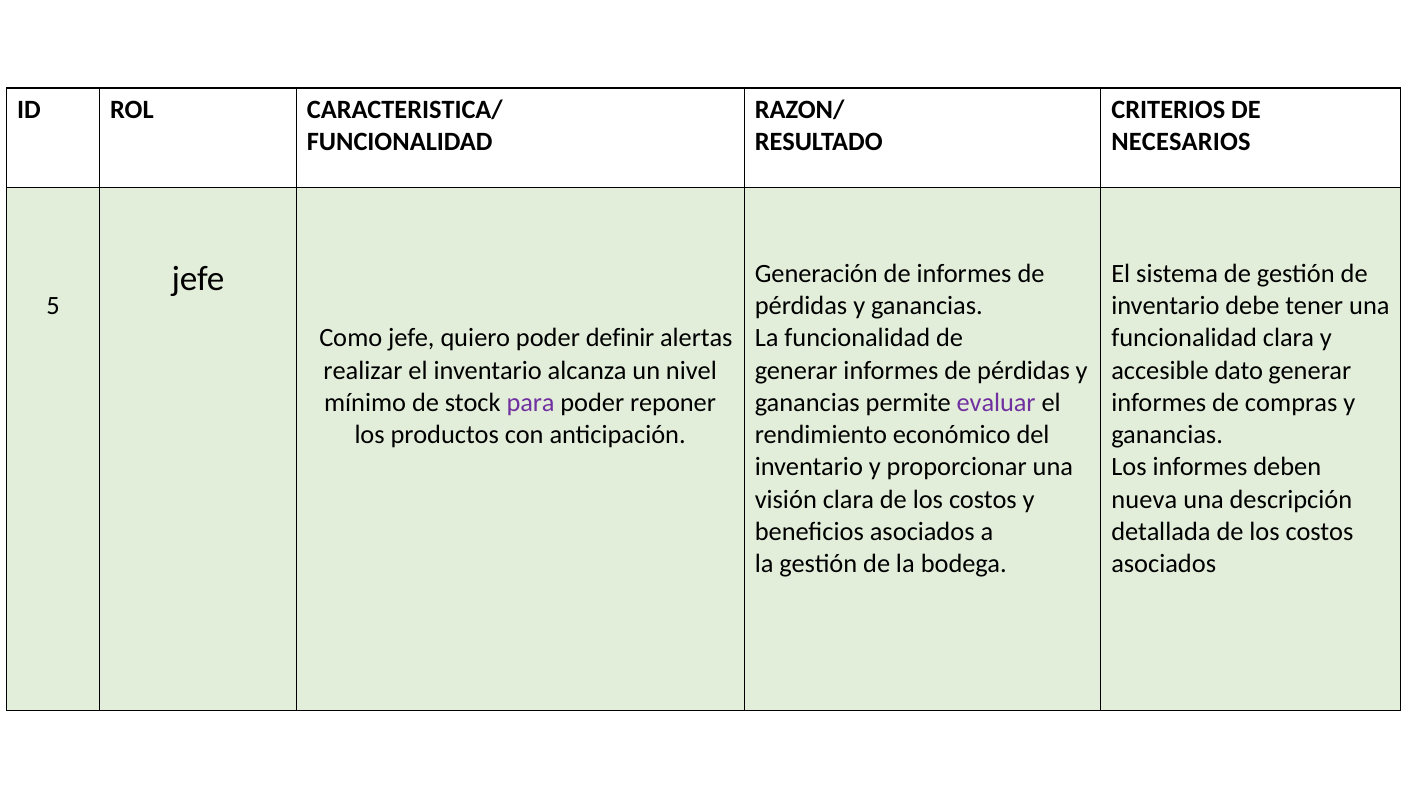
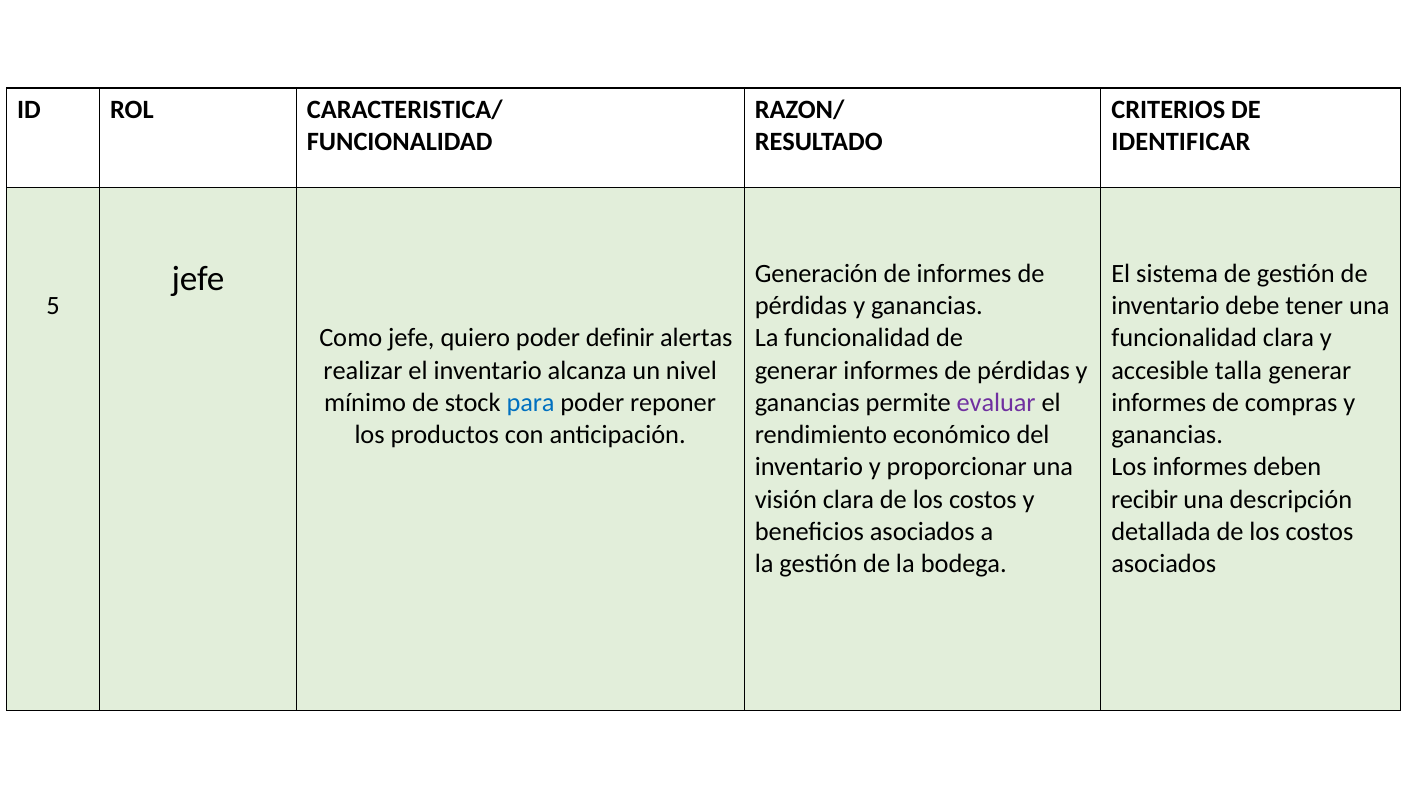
NECESARIOS: NECESARIOS -> IDENTIFICAR
dato: dato -> talla
para colour: purple -> blue
nueva: nueva -> recibir
